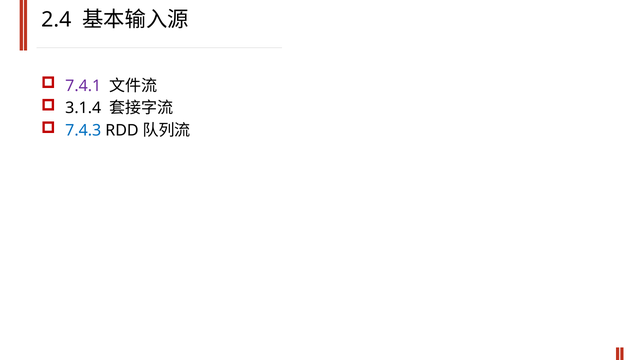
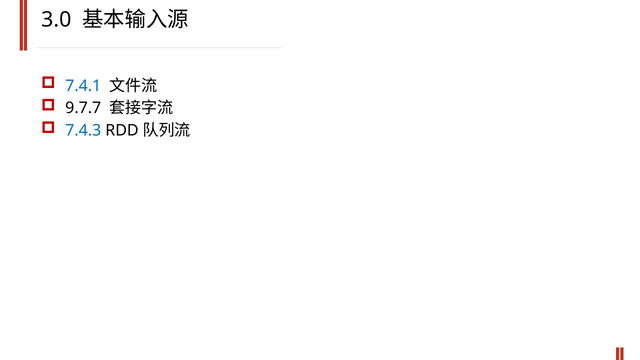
2.4: 2.4 -> 3.0
7.4.1 colour: purple -> blue
3.1.4: 3.1.4 -> 9.7.7
